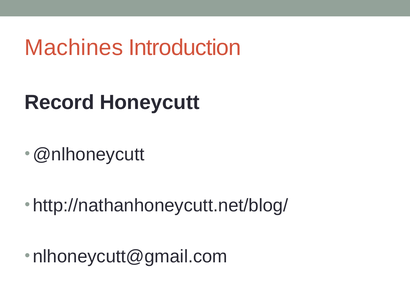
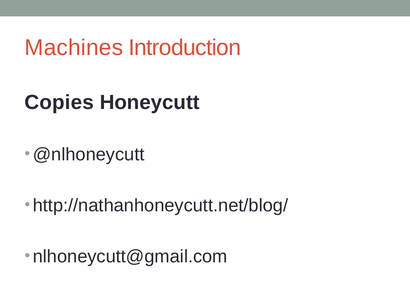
Record: Record -> Copies
